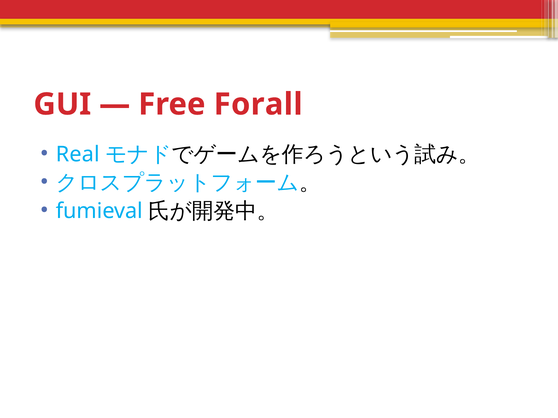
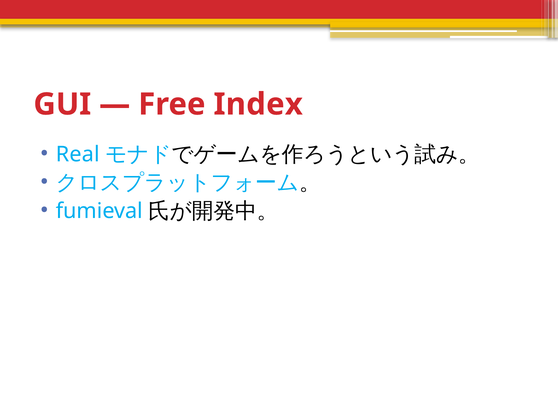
Forall: Forall -> Index
